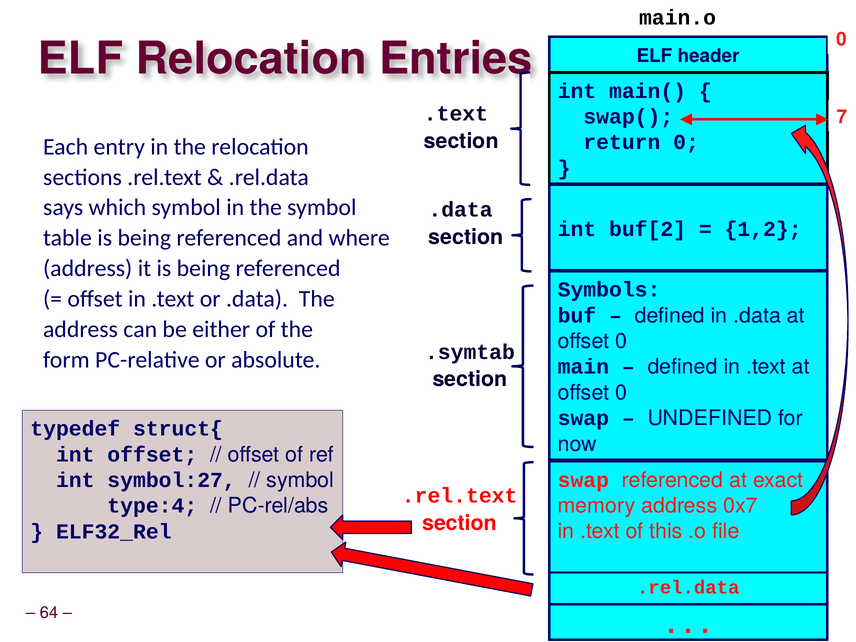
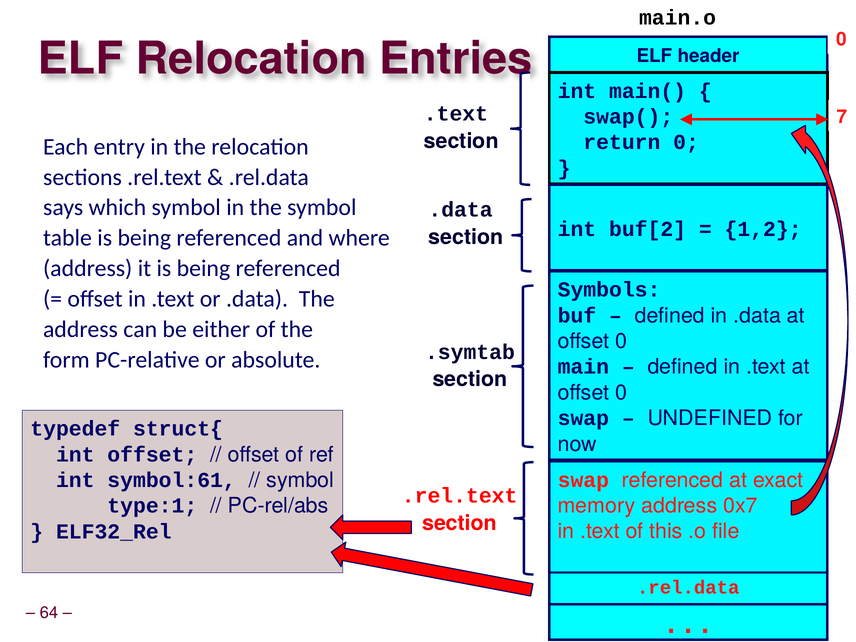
symbol:27: symbol:27 -> symbol:61
type:4: type:4 -> type:1
